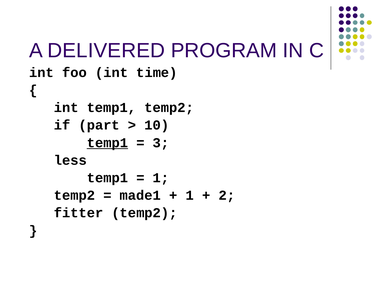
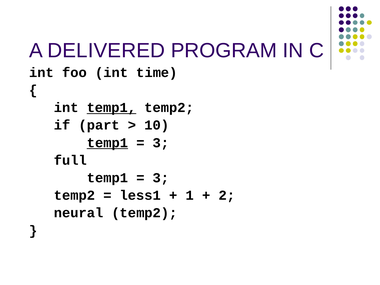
temp1 at (111, 108) underline: none -> present
less: less -> full
1 at (161, 178): 1 -> 3
made1: made1 -> less1
fitter: fitter -> neural
